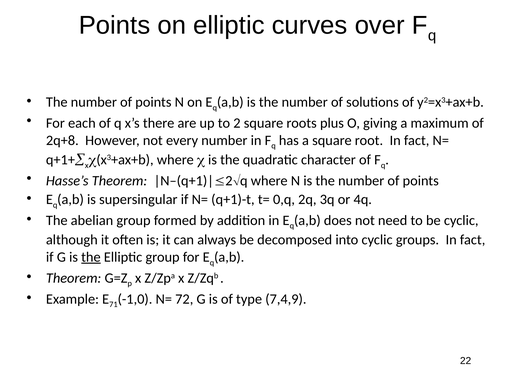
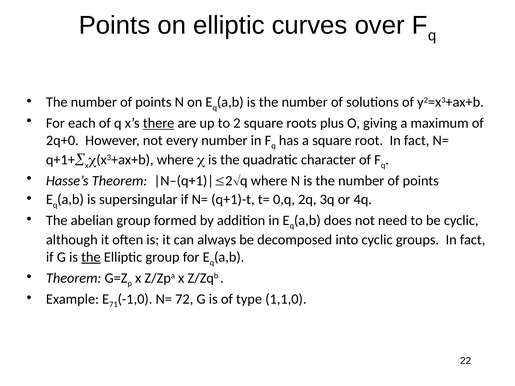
there underline: none -> present
2q+8: 2q+8 -> 2q+0
7,4,9: 7,4,9 -> 1,1,0
